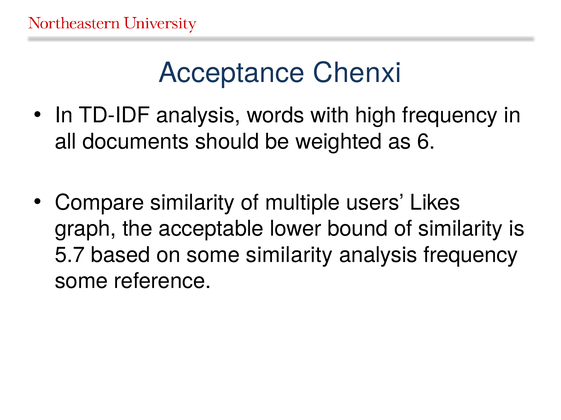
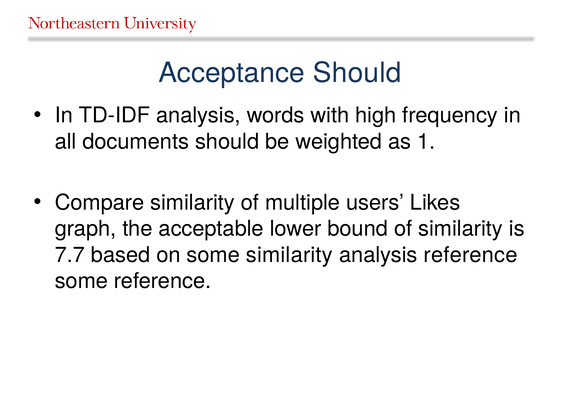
Acceptance Chenxi: Chenxi -> Should
6: 6 -> 1
5.7: 5.7 -> 7.7
analysis frequency: frequency -> reference
